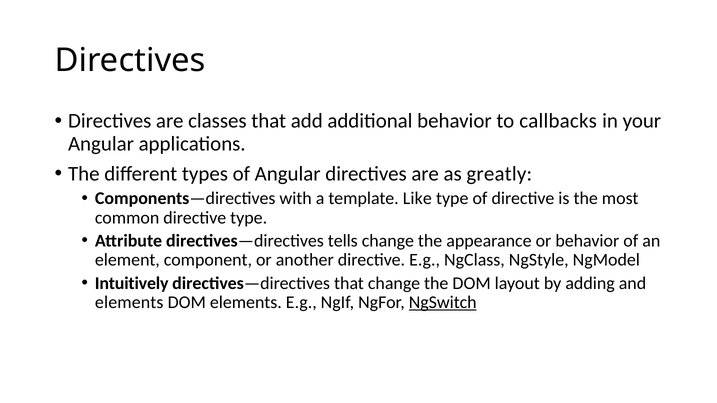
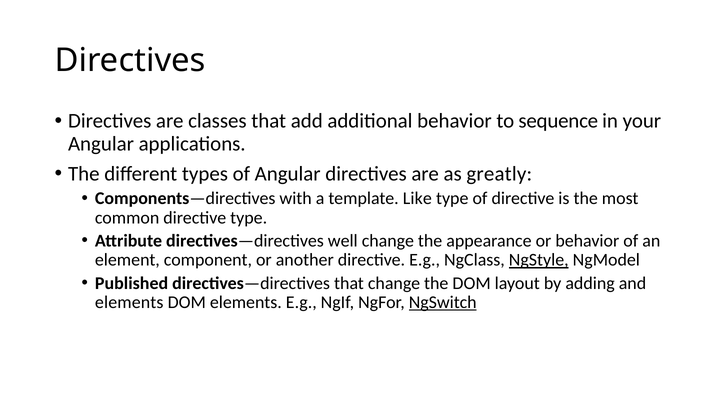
callbacks: callbacks -> sequence
tells: tells -> well
NgStyle underline: none -> present
Intuitively: Intuitively -> Published
